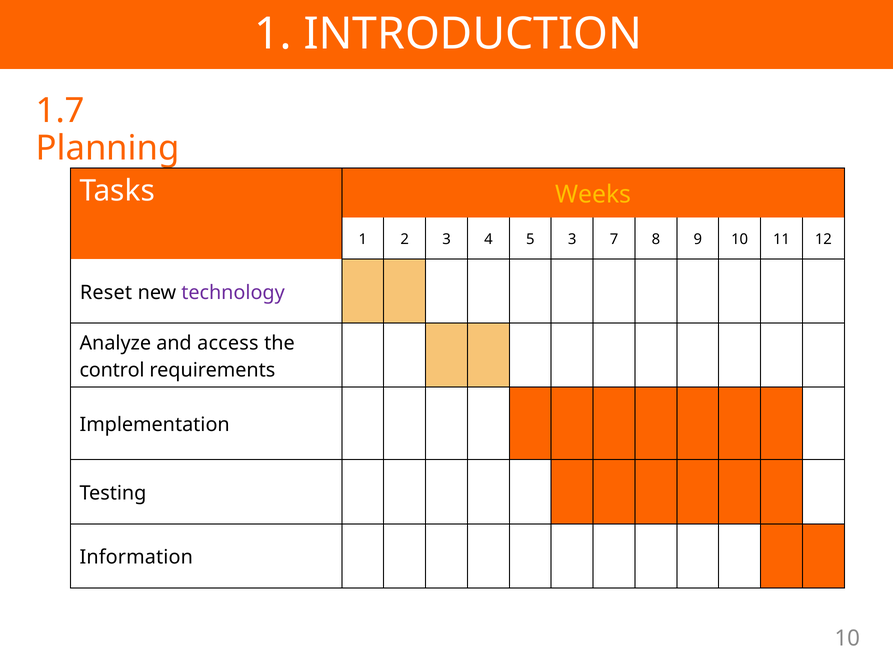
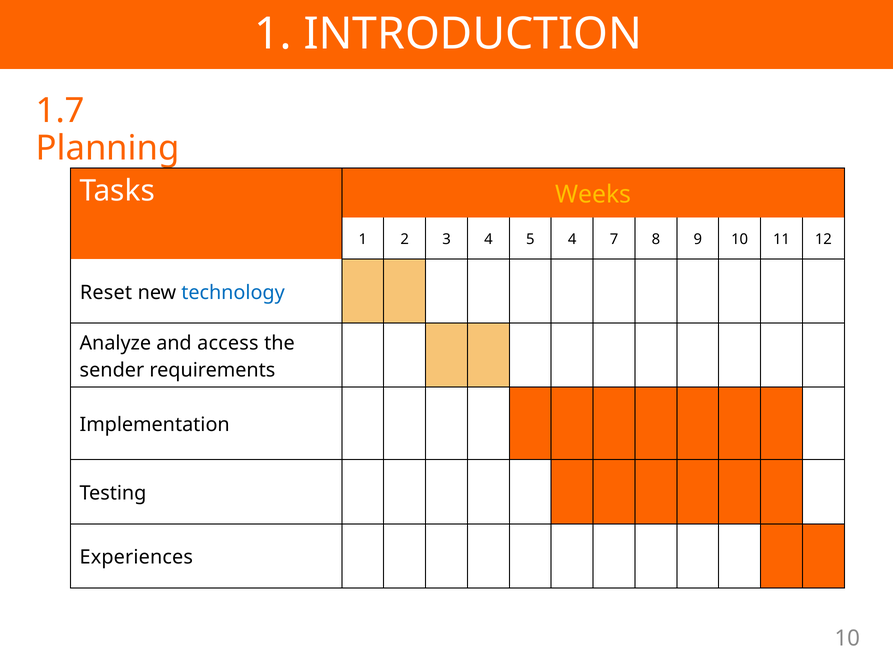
5 3: 3 -> 4
technology colour: purple -> blue
control: control -> sender
Information: Information -> Experiences
